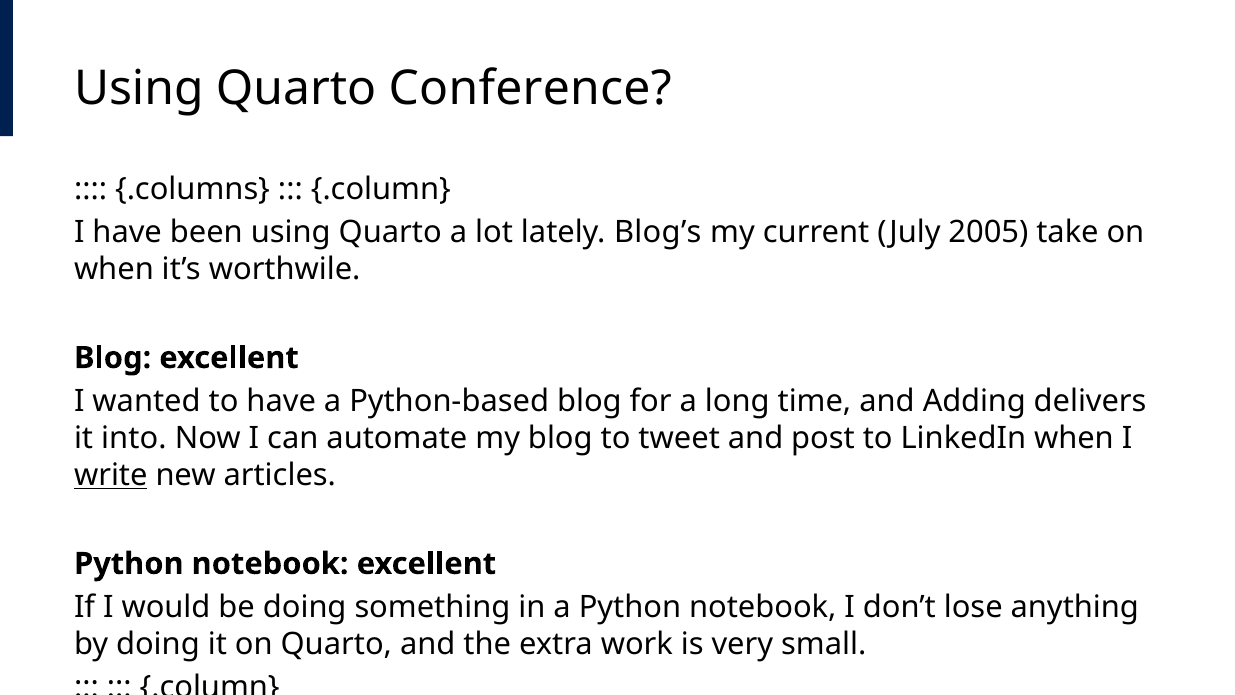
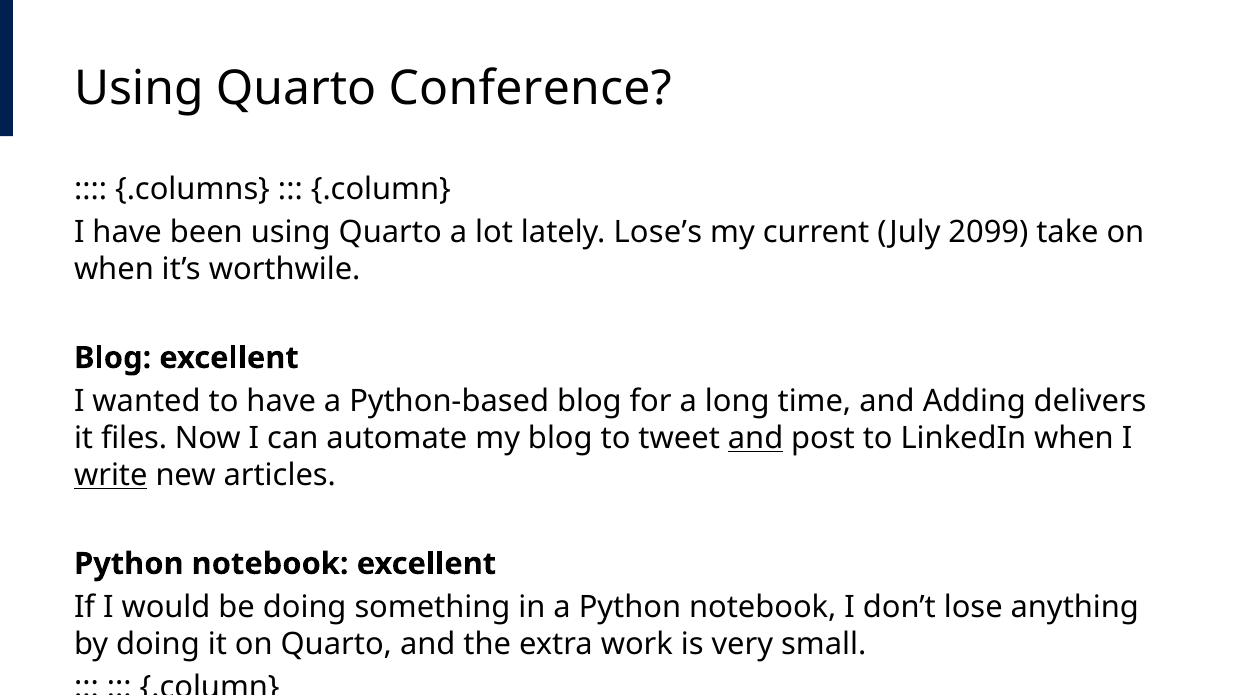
Blog’s: Blog’s -> Lose’s
2005: 2005 -> 2099
into: into -> files
and at (756, 438) underline: none -> present
